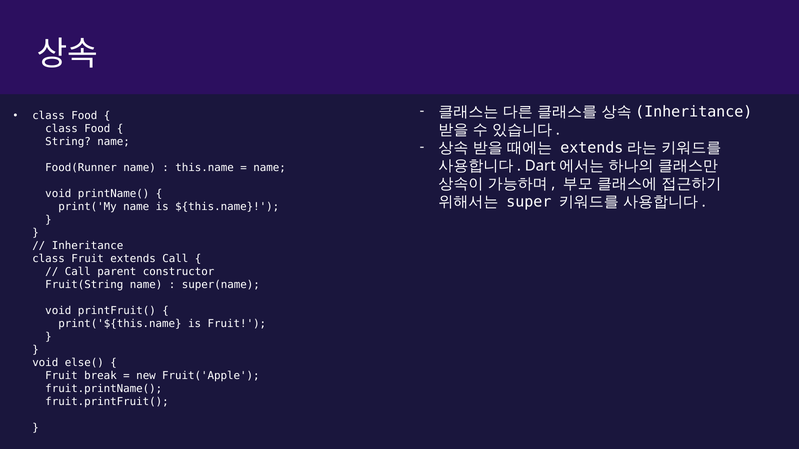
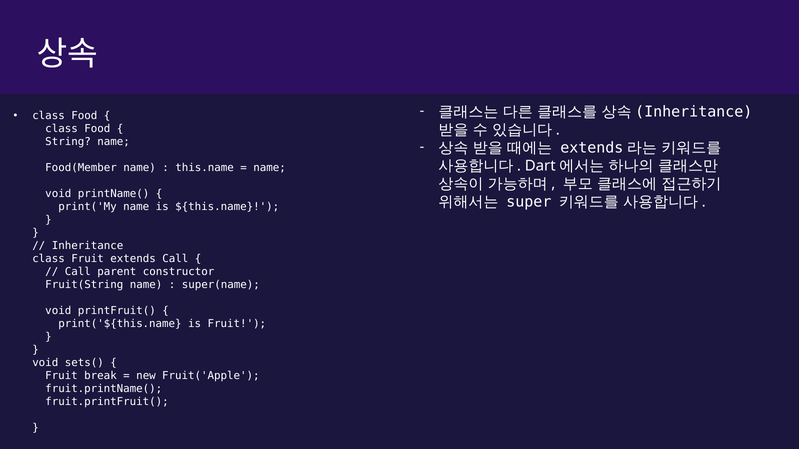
Food(Runner: Food(Runner -> Food(Member
else(: else( -> sets(
